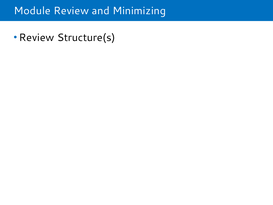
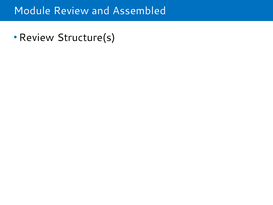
Minimizing: Minimizing -> Assembled
